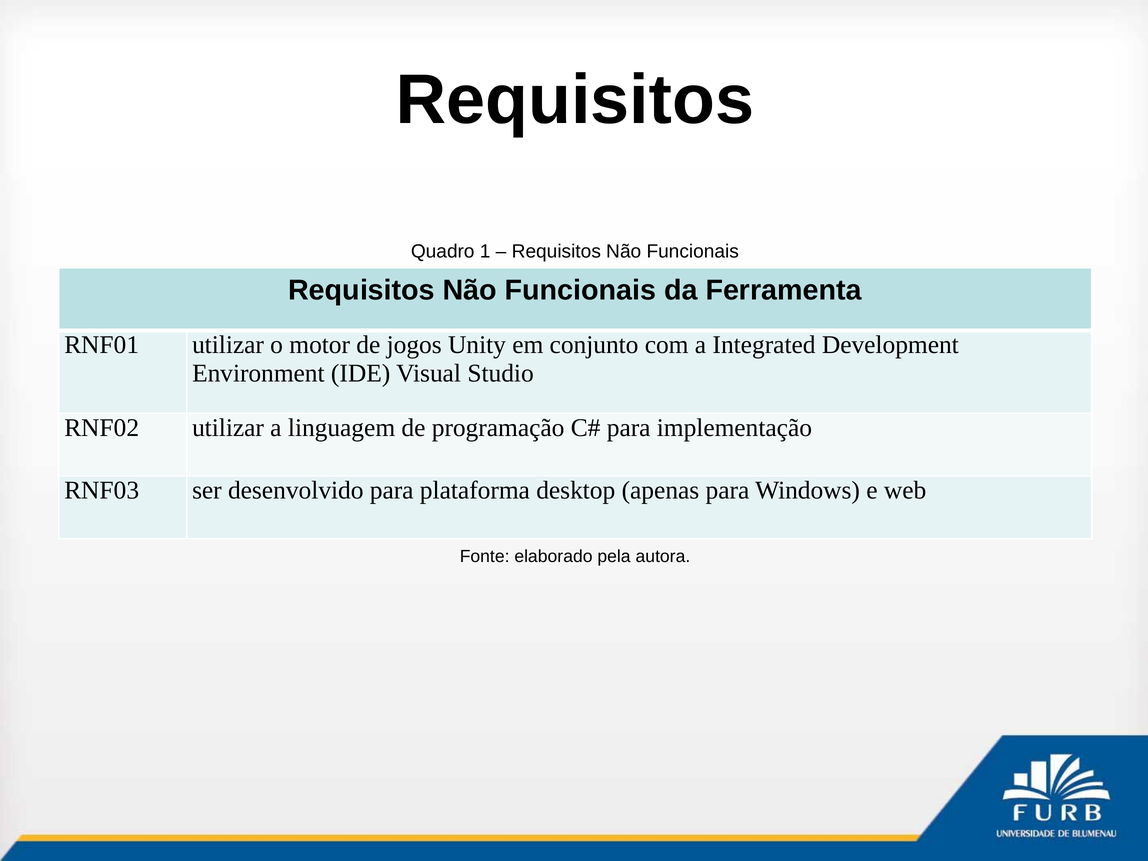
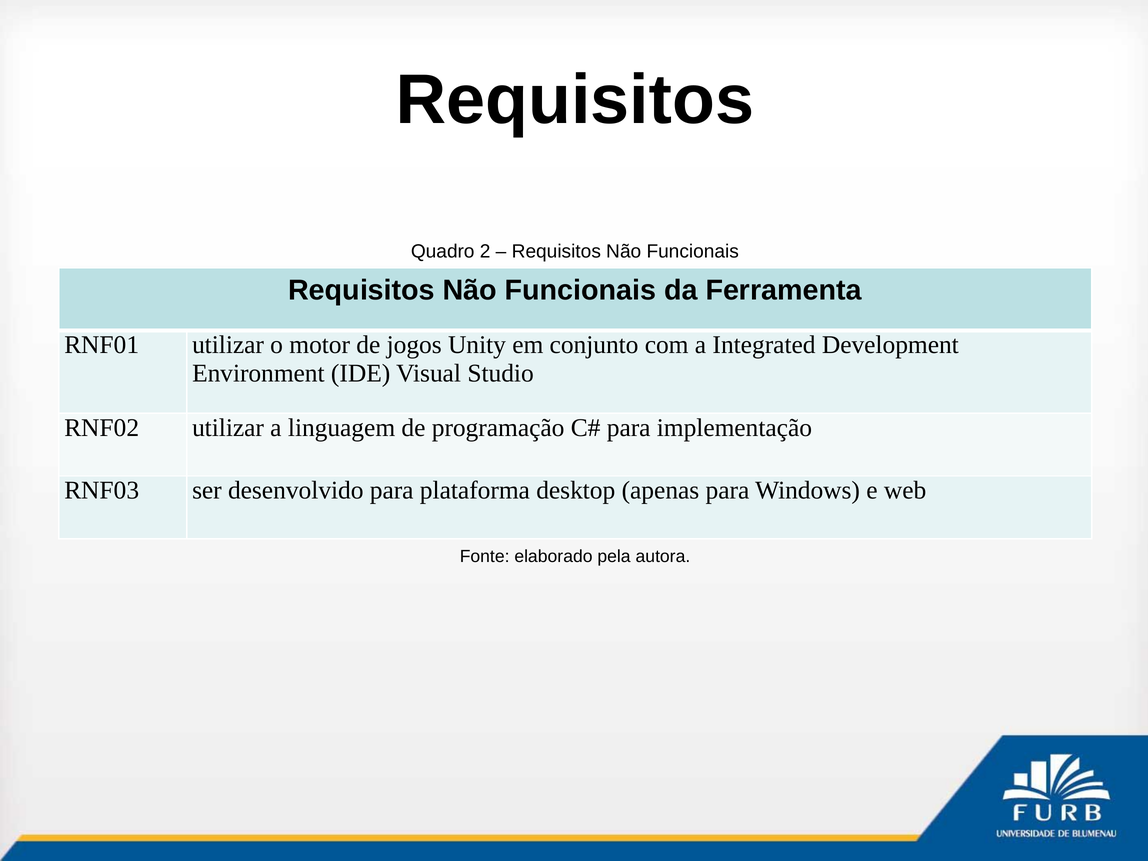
1: 1 -> 2
